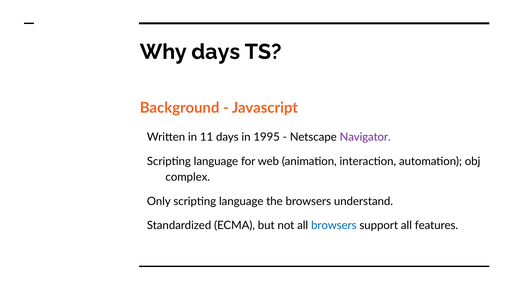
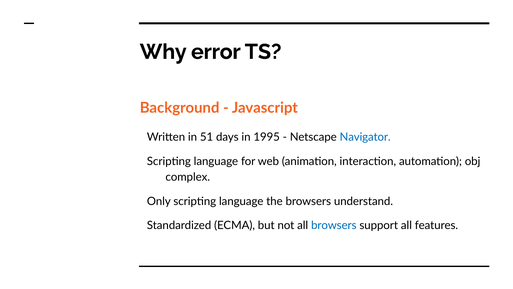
Why days: days -> error
11: 11 -> 51
Navigator colour: purple -> blue
